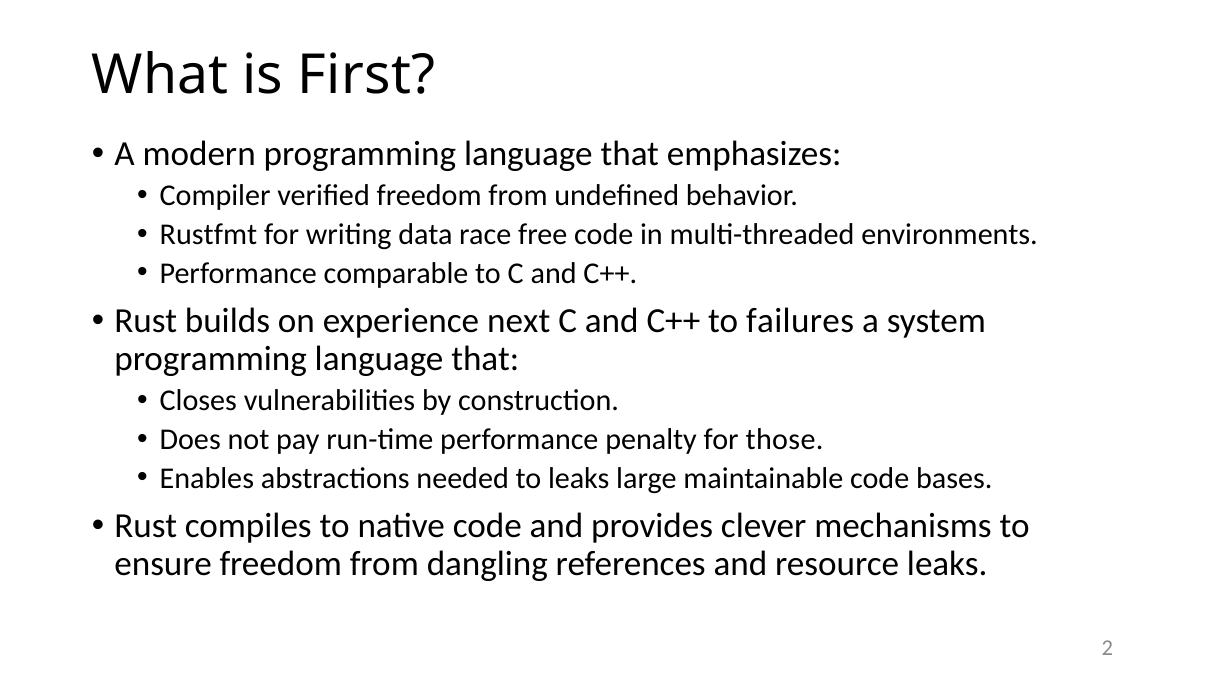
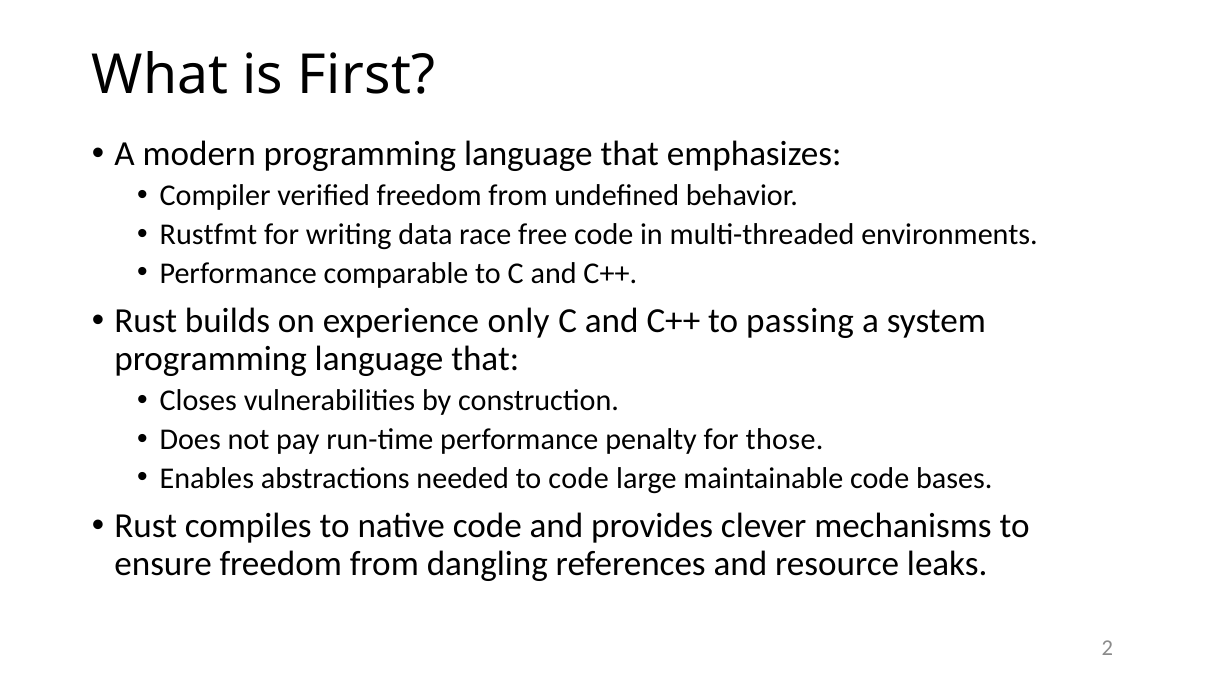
next: next -> only
failures: failures -> passing
to leaks: leaks -> code
